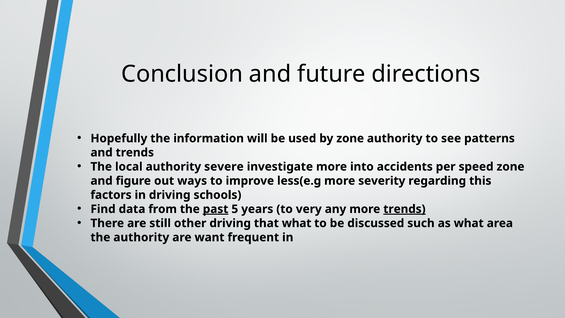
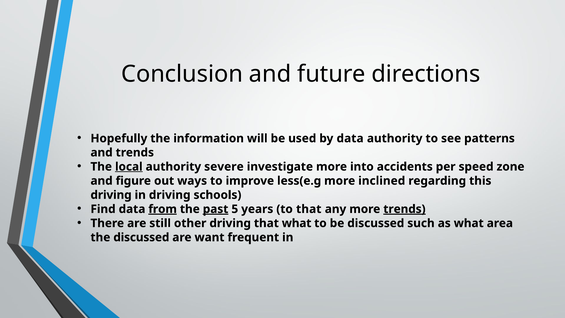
by zone: zone -> data
local underline: none -> present
severity: severity -> inclined
factors at (111, 195): factors -> driving
from underline: none -> present
to very: very -> that
the authority: authority -> discussed
